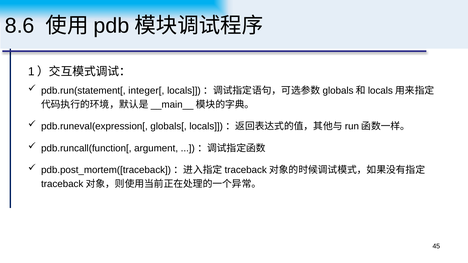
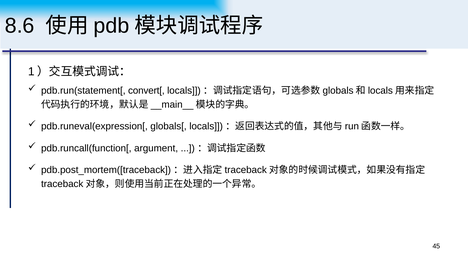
integer[: integer[ -> convert[
